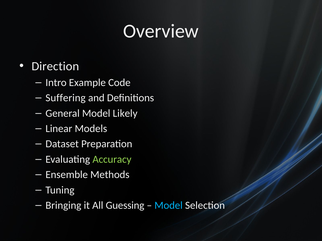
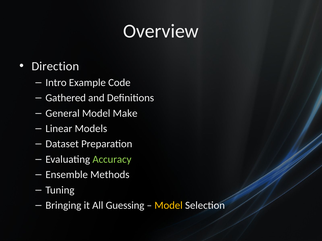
Suffering: Suffering -> Gathered
Likely: Likely -> Make
Model at (169, 206) colour: light blue -> yellow
